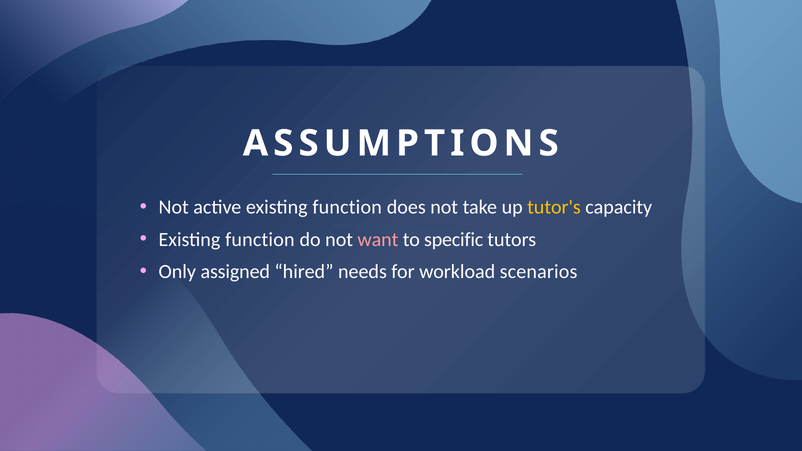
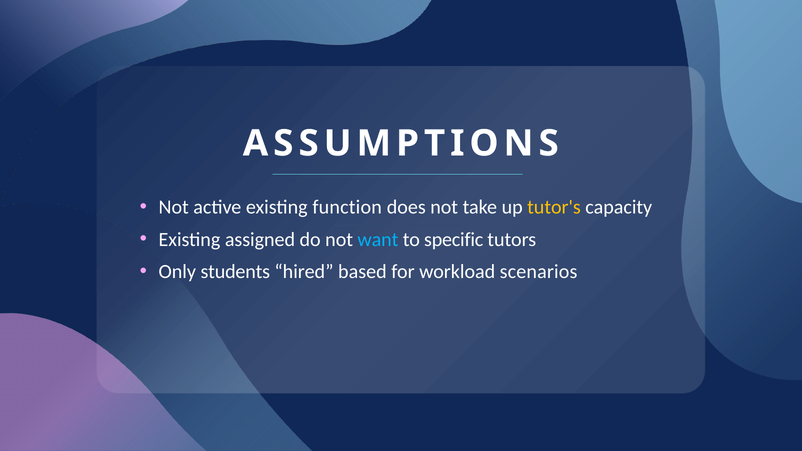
function at (260, 240): function -> assigned
want colour: pink -> light blue
assigned: assigned -> students
needs: needs -> based
